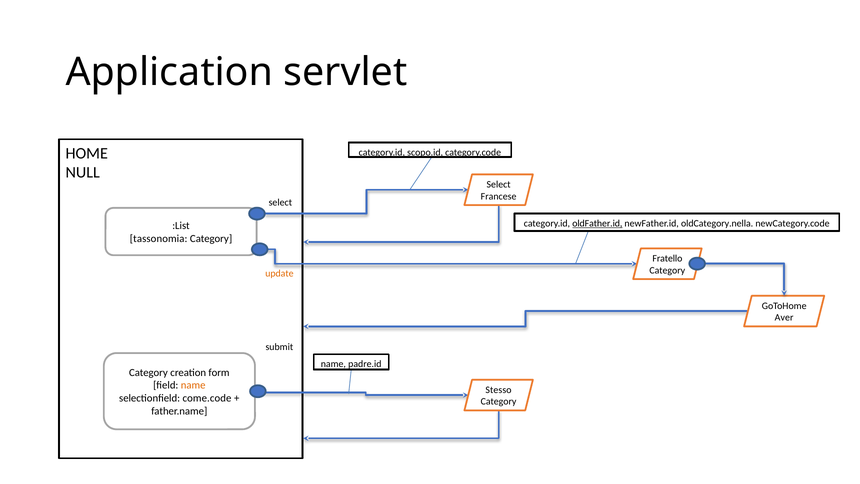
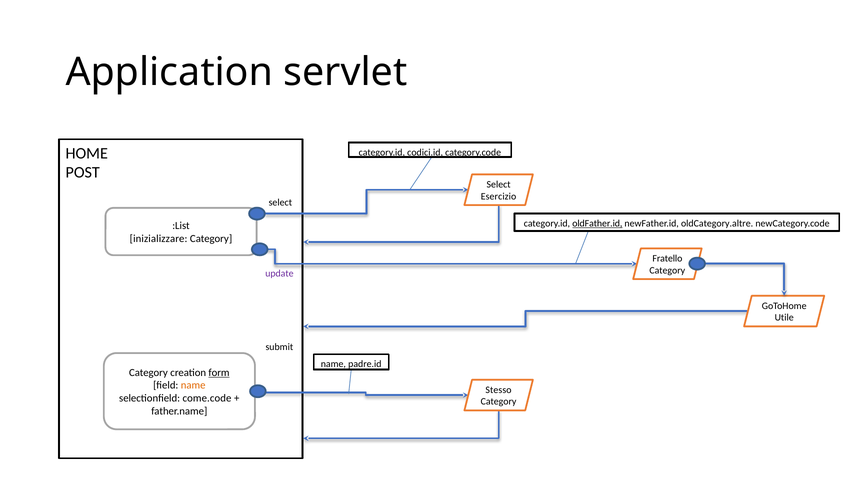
scopo.id: scopo.id -> codici.id
NULL: NULL -> POST
Francese: Francese -> Esercizio
oldCategory.nella: oldCategory.nella -> oldCategory.altre
tassonomia: tassonomia -> inizializzare
update colour: orange -> purple
Aver: Aver -> Utile
form underline: none -> present
